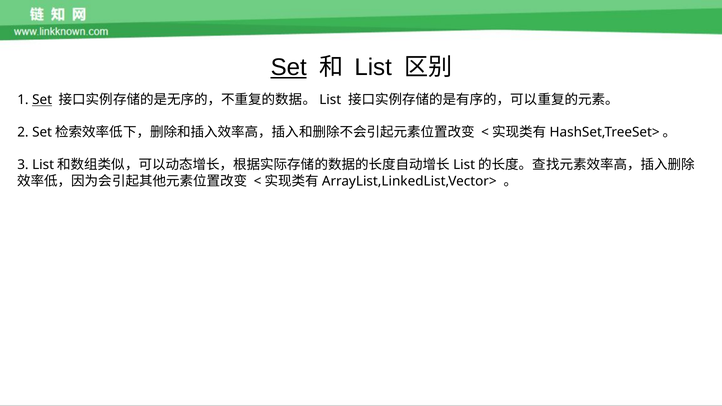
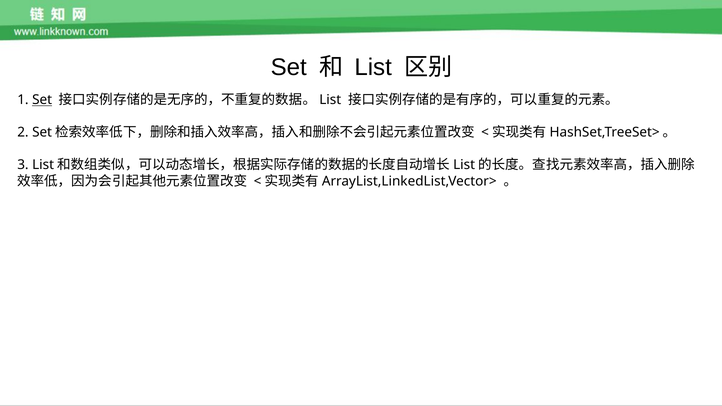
Set at (289, 67) underline: present -> none
